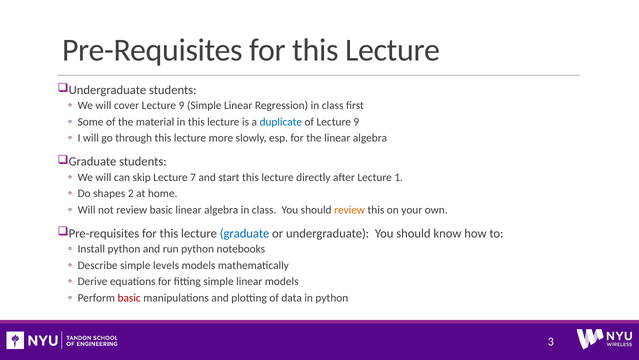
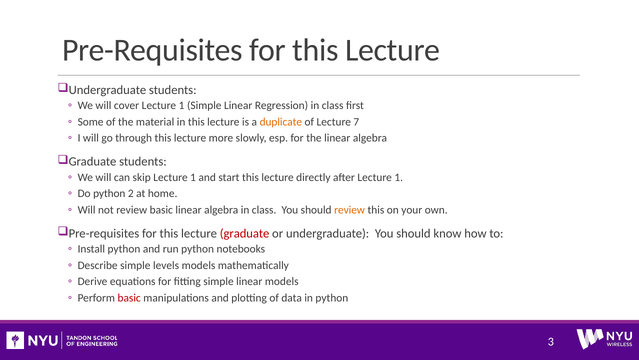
cover Lecture 9: 9 -> 1
duplicate colour: blue -> orange
of Lecture 9: 9 -> 7
skip Lecture 7: 7 -> 1
Do shapes: shapes -> python
graduate colour: blue -> red
